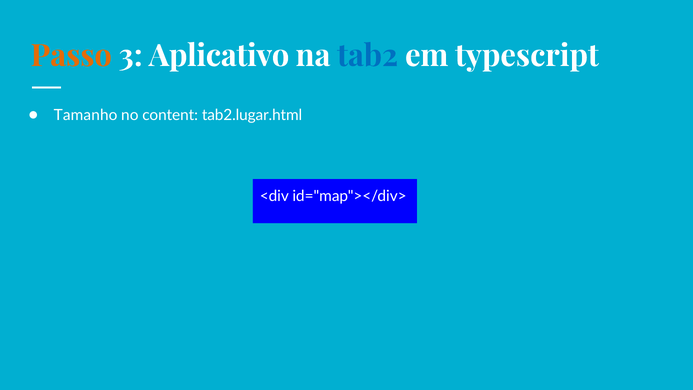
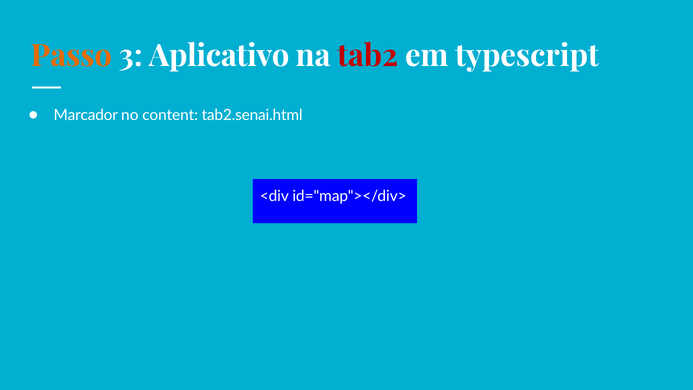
tab2 colour: blue -> red
Tamanho: Tamanho -> Marcador
tab2.lugar.html: tab2.lugar.html -> tab2.senai.html
